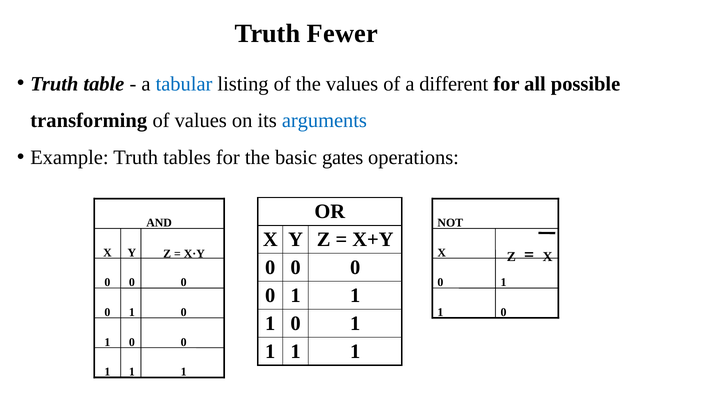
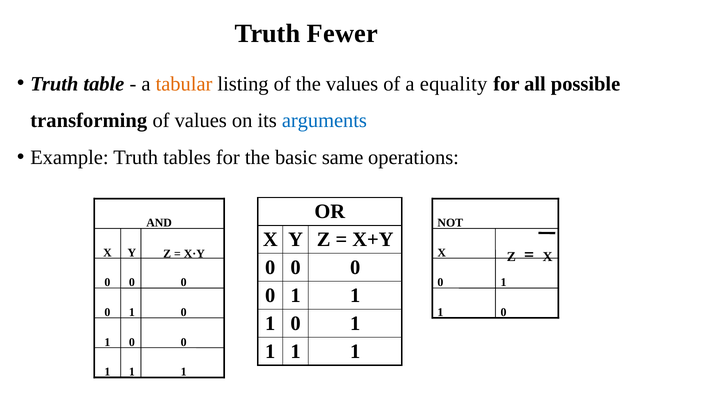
tabular colour: blue -> orange
different: different -> equality
gates: gates -> same
